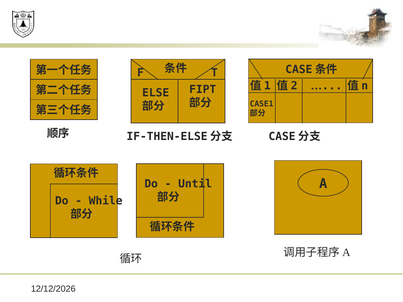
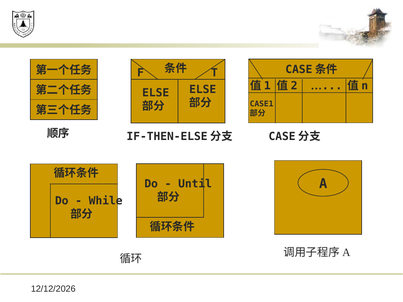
FIPT at (203, 90): FIPT -> ELSE
